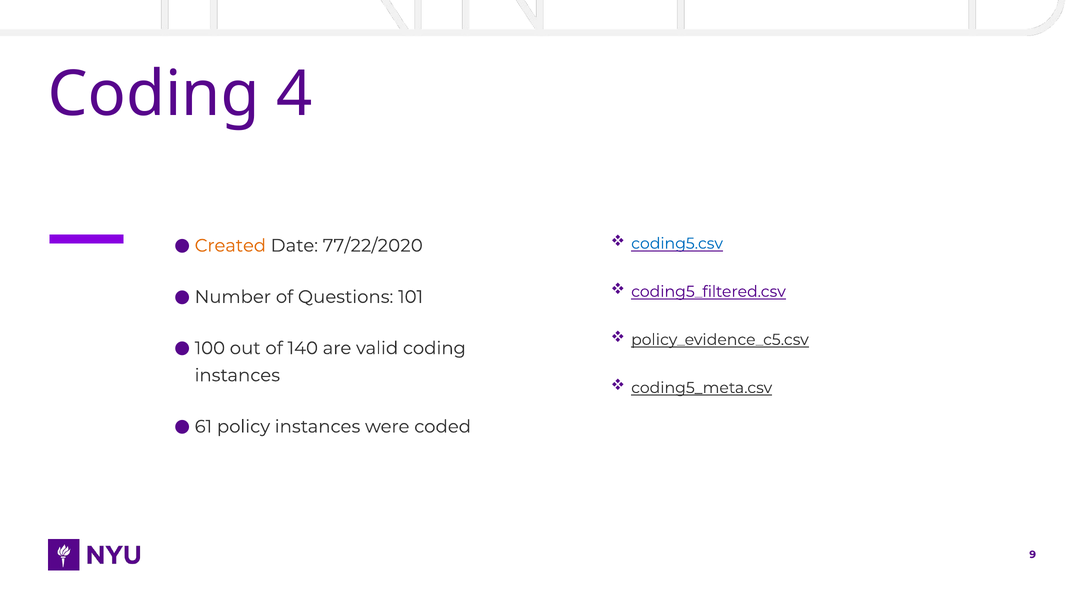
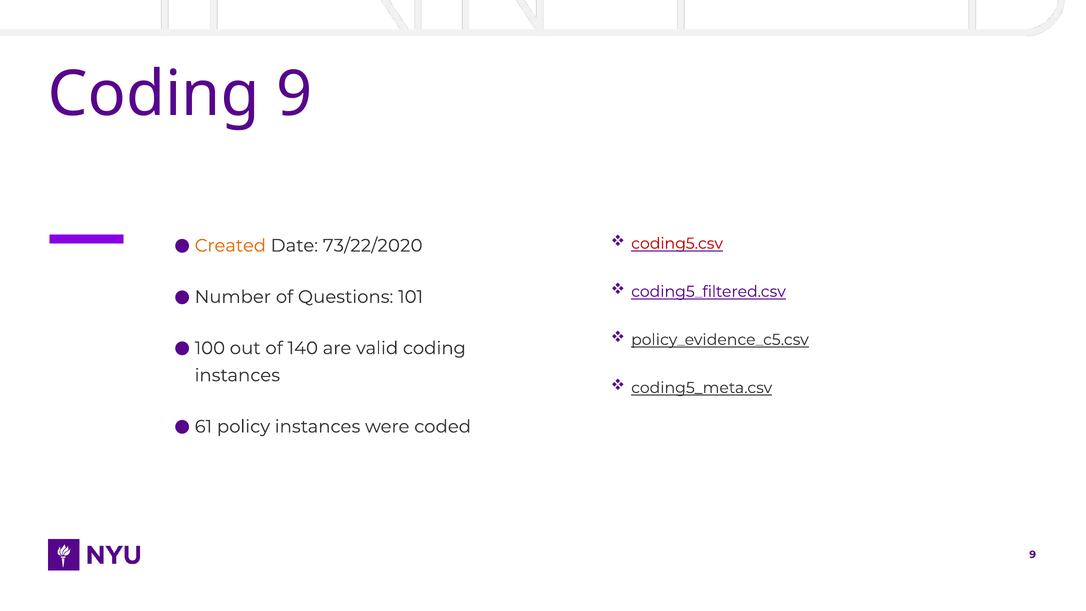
Coding 4: 4 -> 9
coding5.csv colour: blue -> red
77/22/2020: 77/22/2020 -> 73/22/2020
